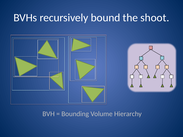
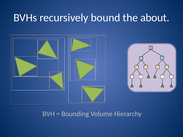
shoot: shoot -> about
